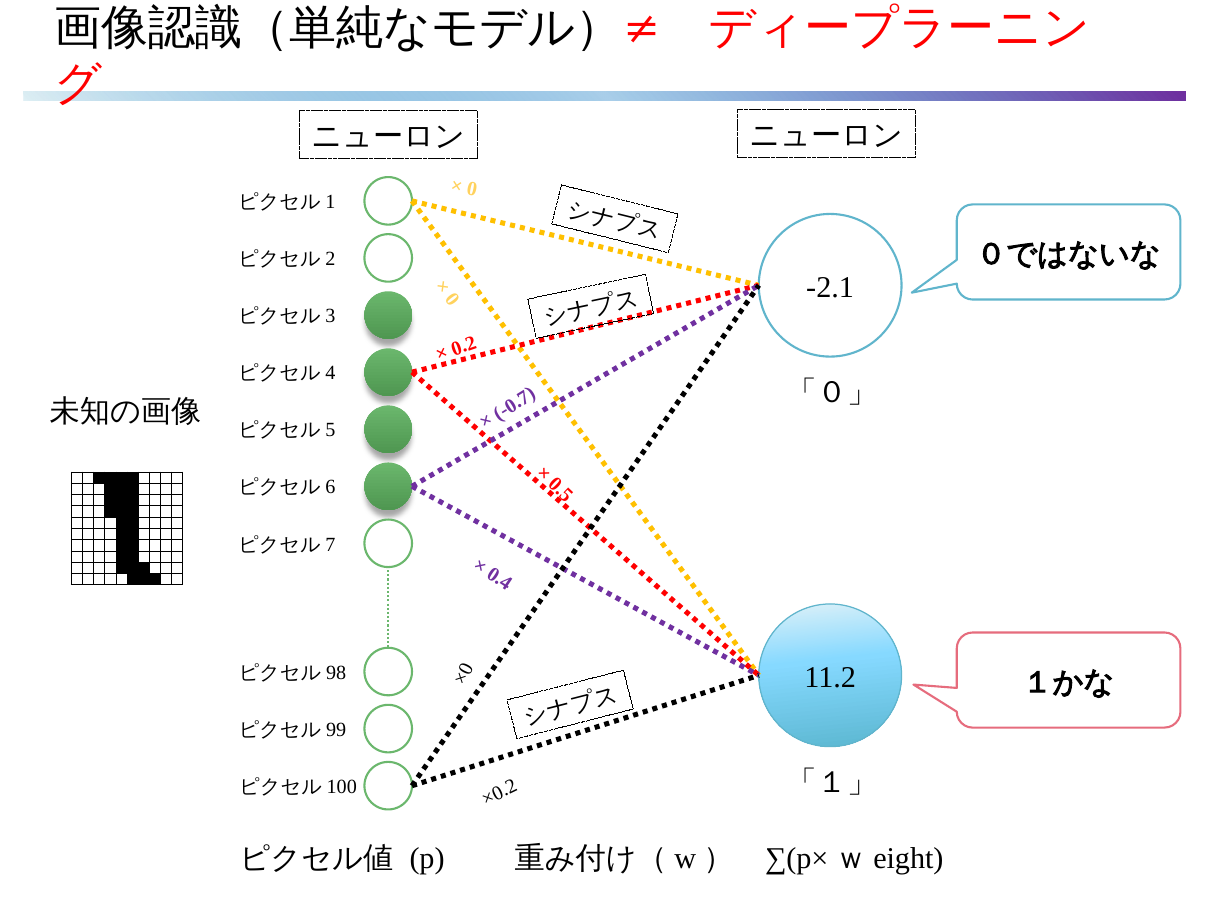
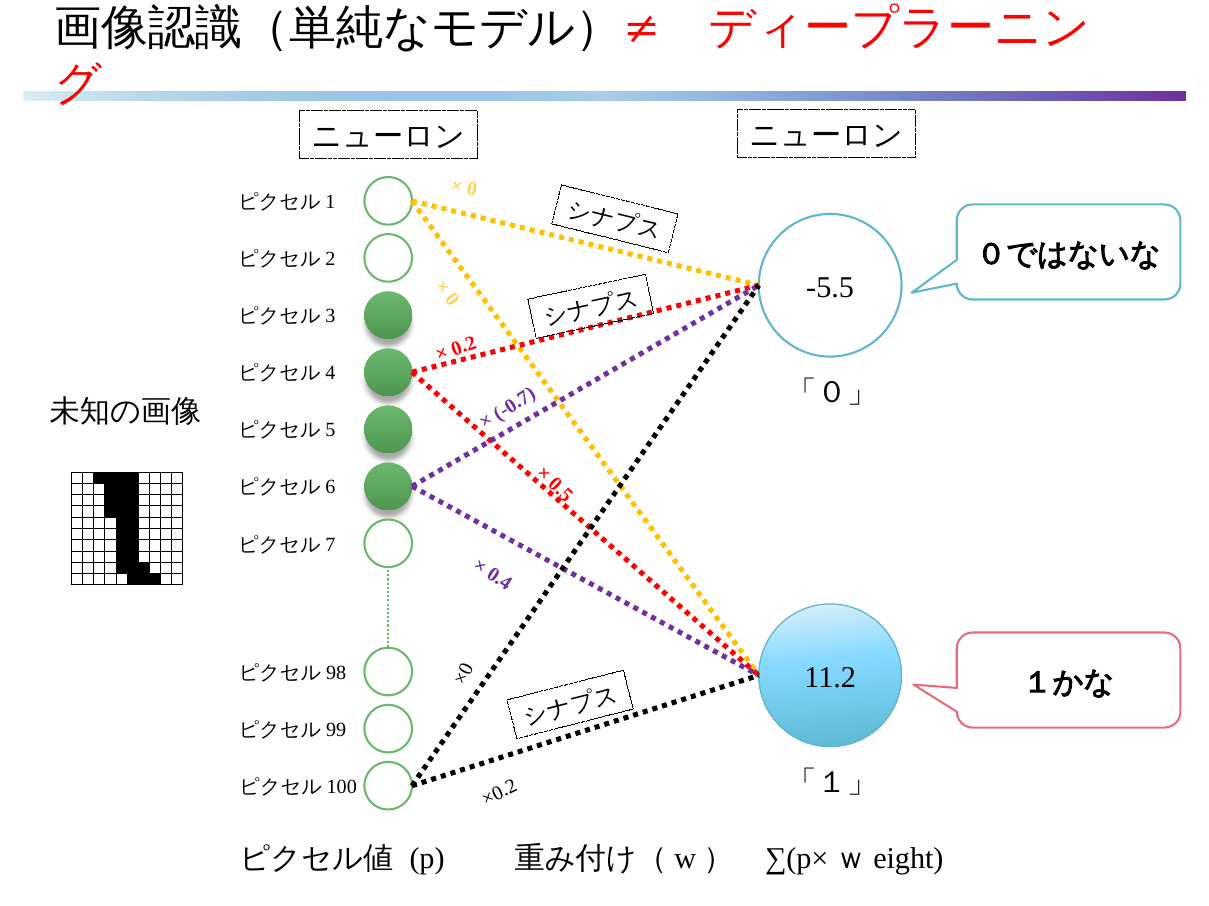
-2.1: -2.1 -> -5.5
